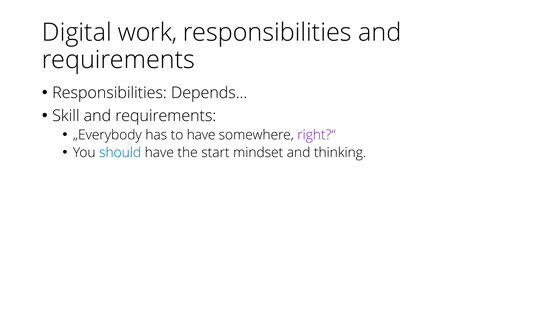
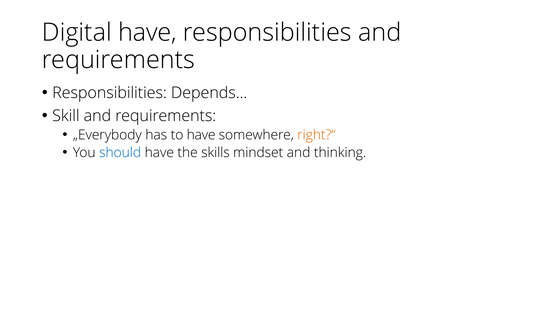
Digital work: work -> have
right?“ colour: purple -> orange
start: start -> skills
